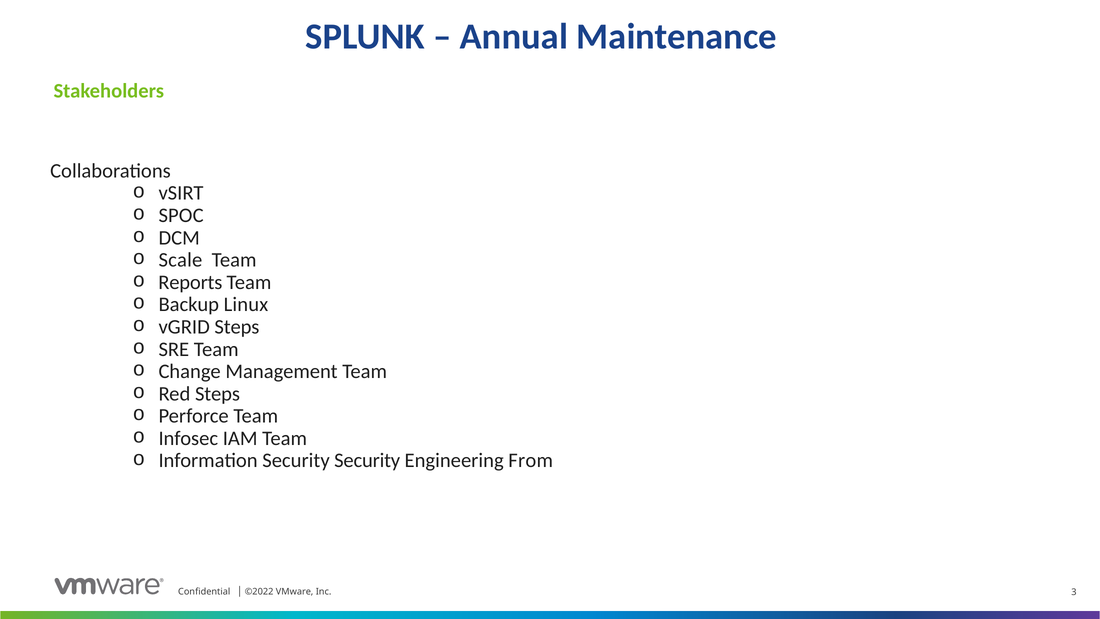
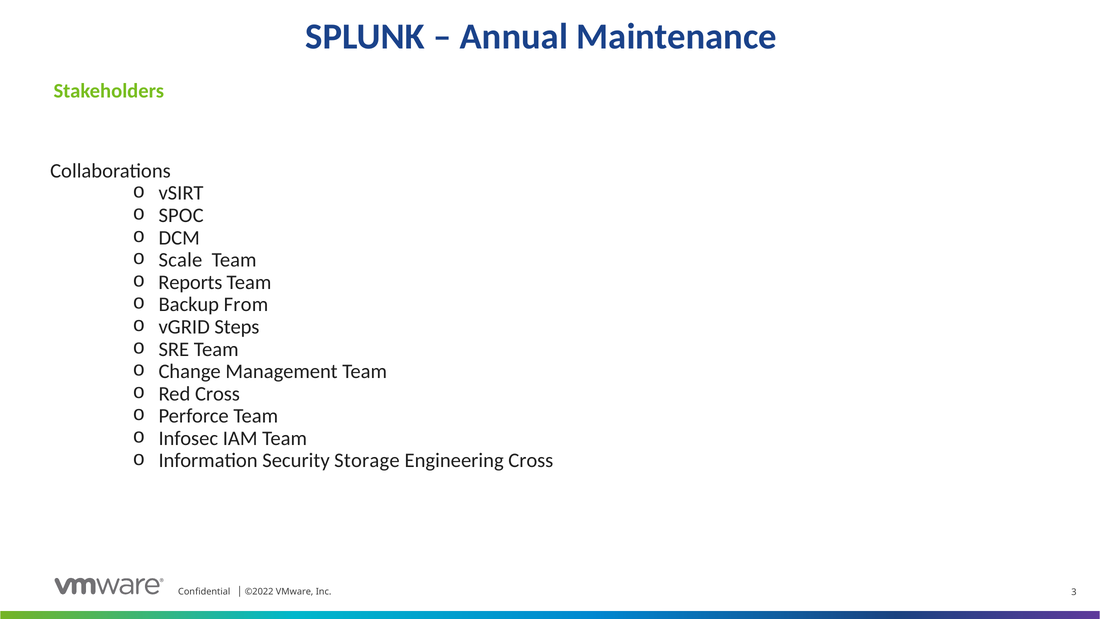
Linux: Linux -> From
Red Steps: Steps -> Cross
Security Security: Security -> Storage
Engineering From: From -> Cross
